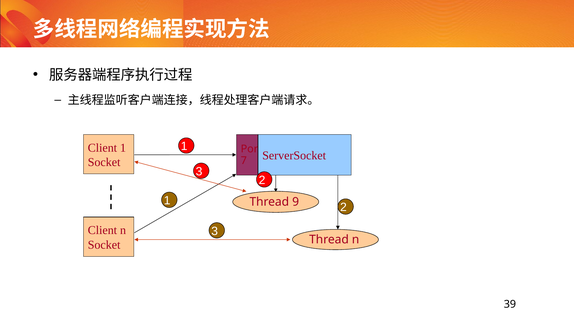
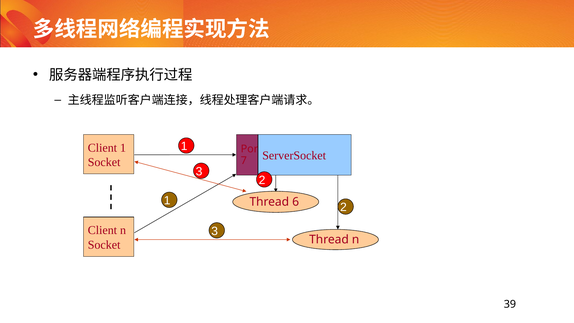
9: 9 -> 6
